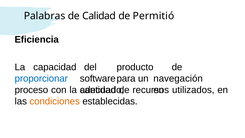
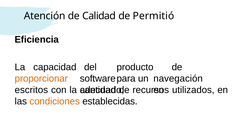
Palabras: Palabras -> Atención
proporcionar colour: blue -> orange
proceso: proceso -> escritos
